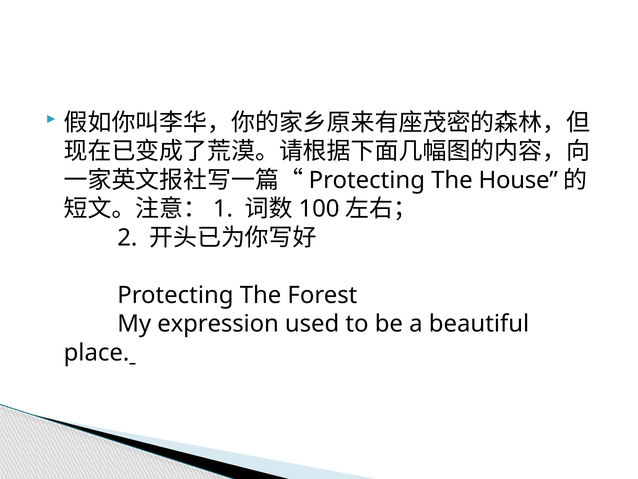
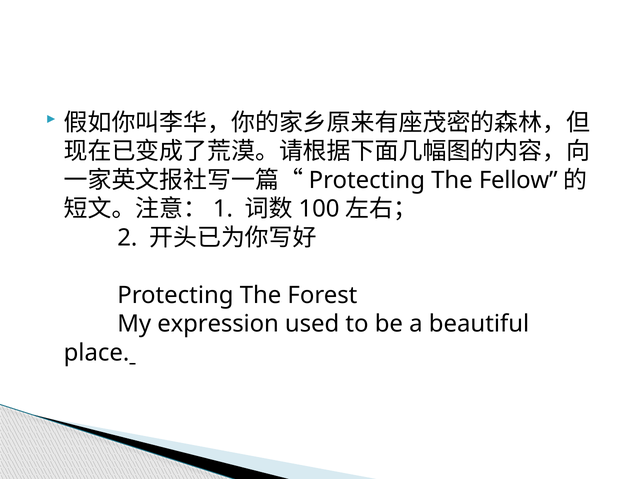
House: House -> Fellow
